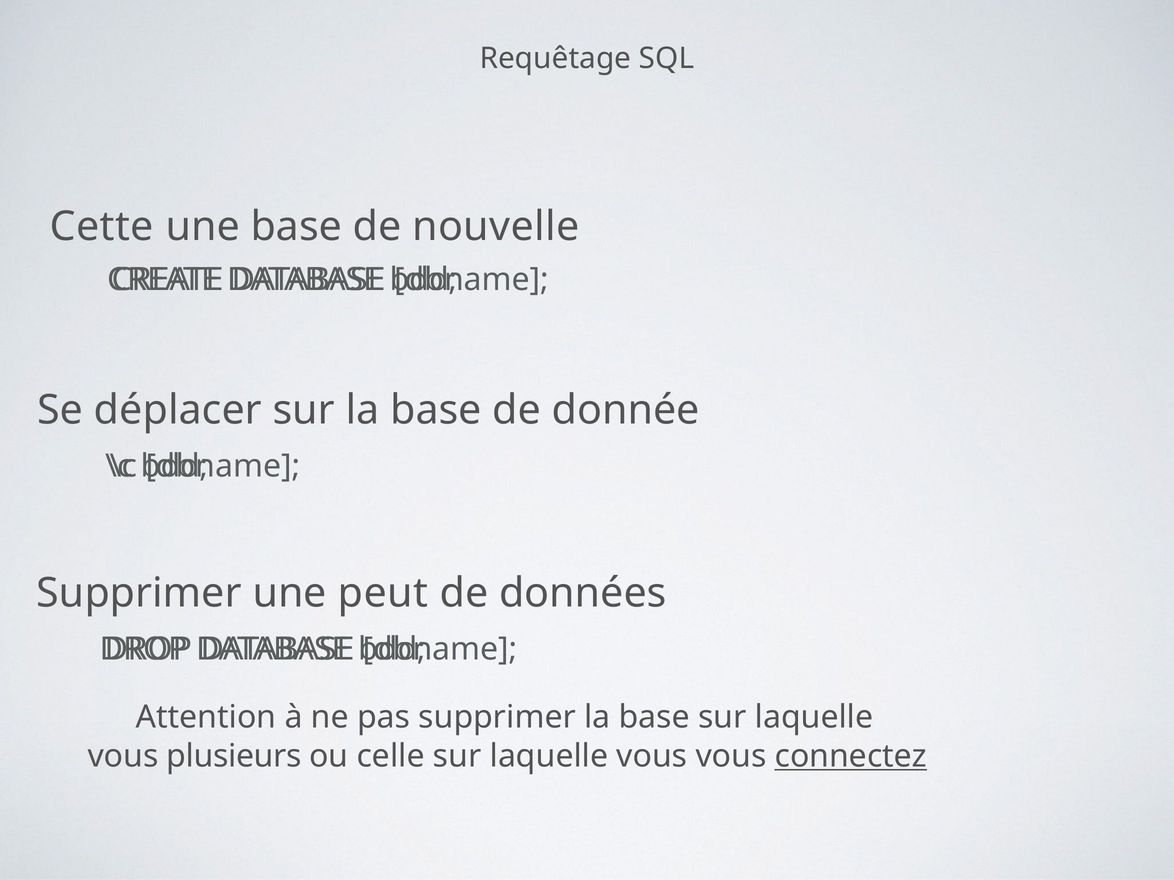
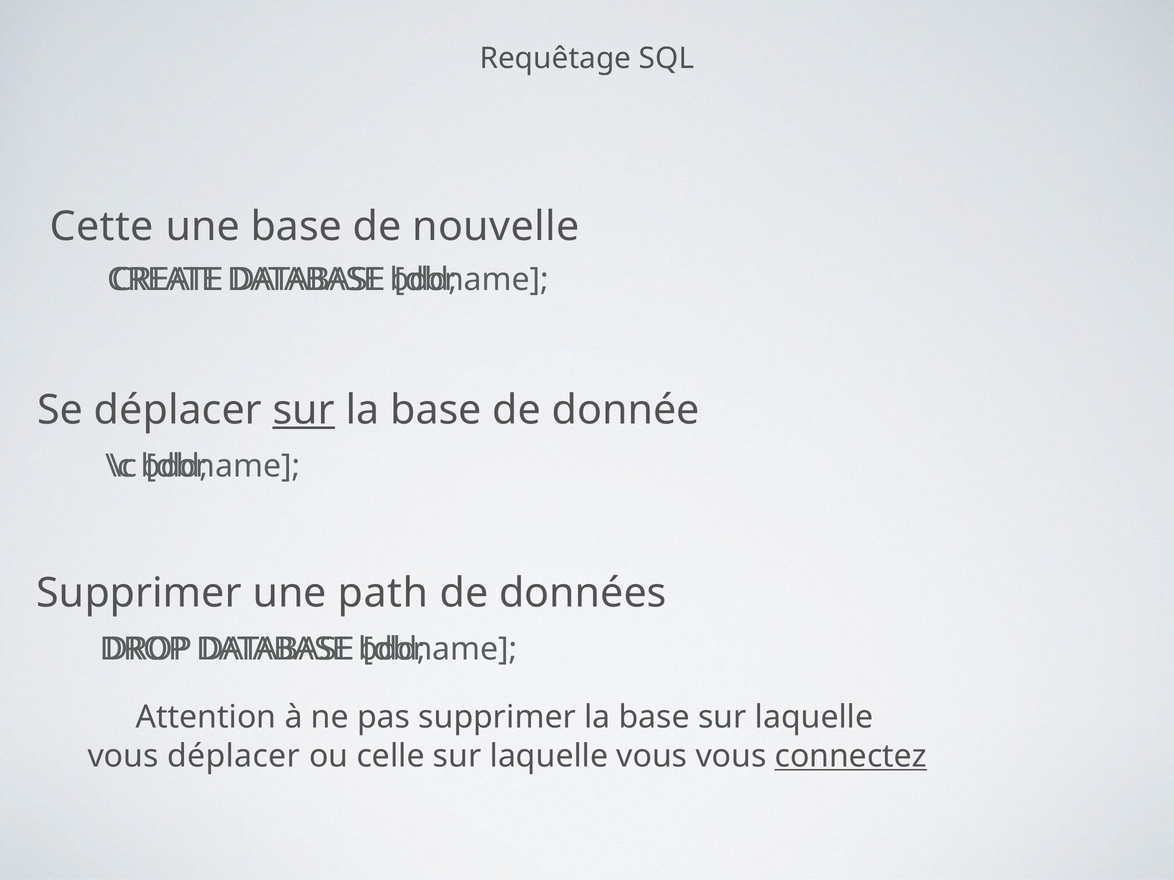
sur at (304, 410) underline: none -> present
peut: peut -> path
vous plusieurs: plusieurs -> déplacer
